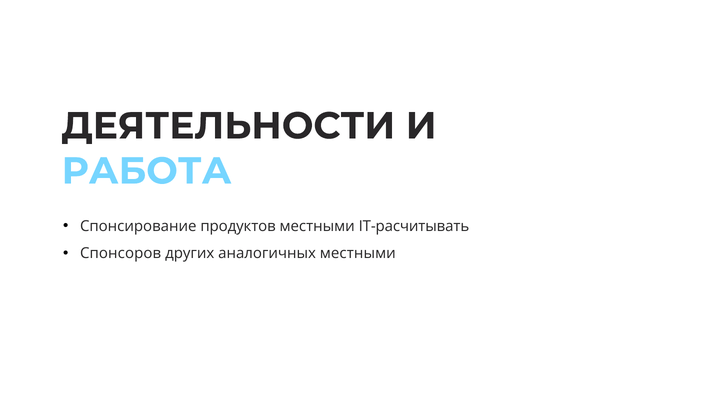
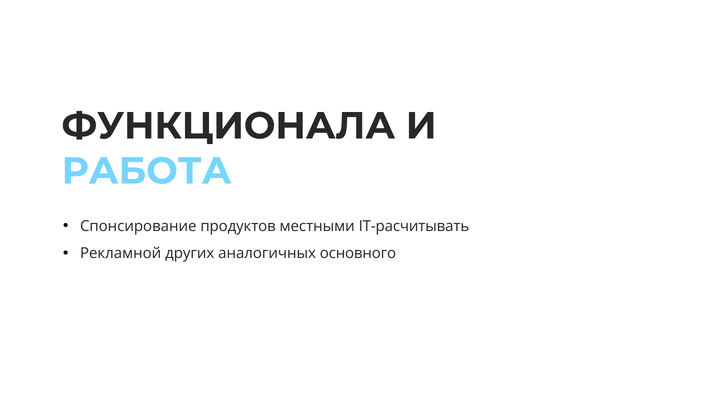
ДЕЯТЕЛЬНОСТИ: ДЕЯТЕЛЬНОСТИ -> ФУНКЦИОНАЛА
Спонсоров: Спонсоров -> Рекламной
аналогичных местными: местными -> основного
